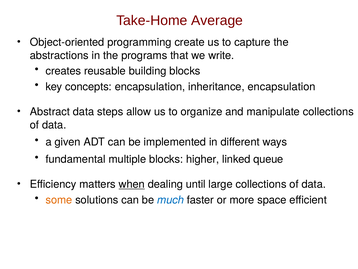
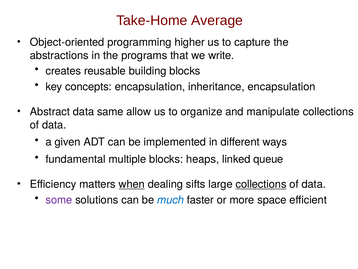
create: create -> higher
steps: steps -> same
higher: higher -> heaps
until: until -> sifts
collections at (261, 184) underline: none -> present
some colour: orange -> purple
